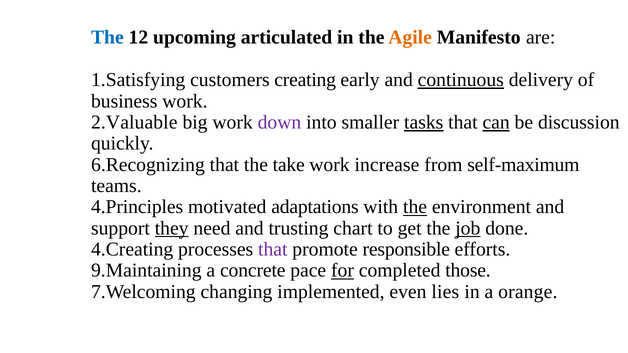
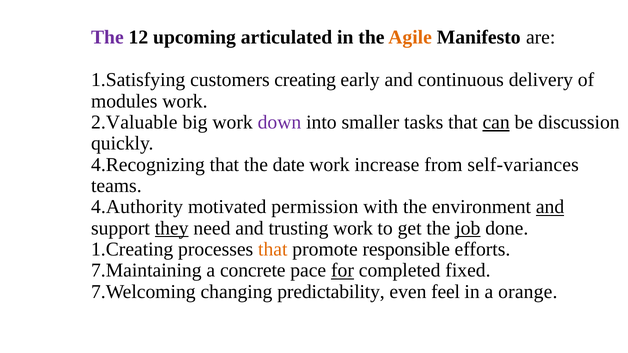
The at (107, 38) colour: blue -> purple
continuous underline: present -> none
business: business -> modules
tasks underline: present -> none
6.Recognizing: 6.Recognizing -> 4.Recognizing
take: take -> date
self-maximum: self-maximum -> self-variances
4.Principles: 4.Principles -> 4.Authority
adaptations: adaptations -> permission
the at (415, 207) underline: present -> none
and at (550, 207) underline: none -> present
trusting chart: chart -> work
4.Creating: 4.Creating -> 1.Creating
that at (273, 249) colour: purple -> orange
9.Maintaining: 9.Maintaining -> 7.Maintaining
those: those -> fixed
implemented: implemented -> predictability
lies: lies -> feel
